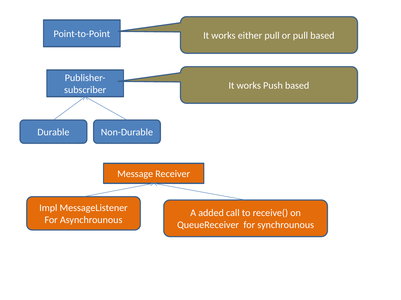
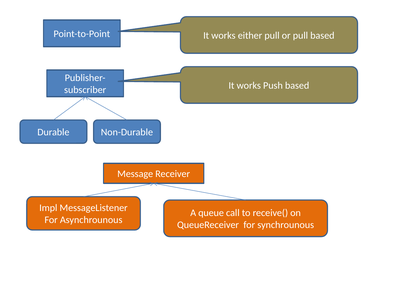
added: added -> queue
